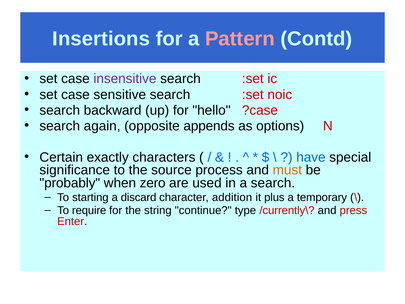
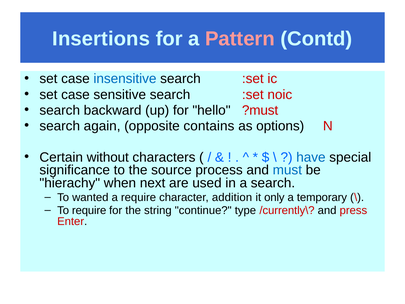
insensitive colour: purple -> blue
?case: ?case -> ?must
appends: appends -> contains
exactly: exactly -> without
must colour: orange -> blue
probably: probably -> hierachy
zero: zero -> next
starting: starting -> wanted
a discard: discard -> require
plus: plus -> only
